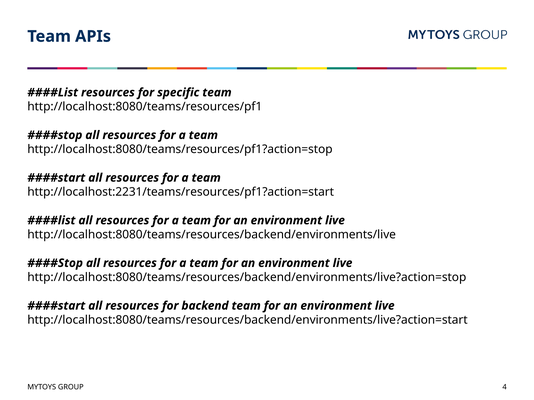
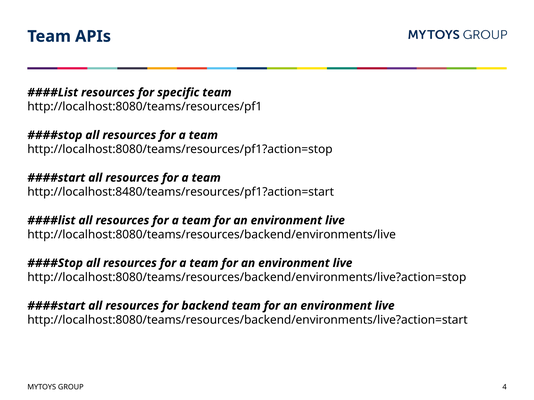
http://localhost:2231/teams/resources/pf1?action=start: http://localhost:2231/teams/resources/pf1?action=start -> http://localhost:8480/teams/resources/pf1?action=start
